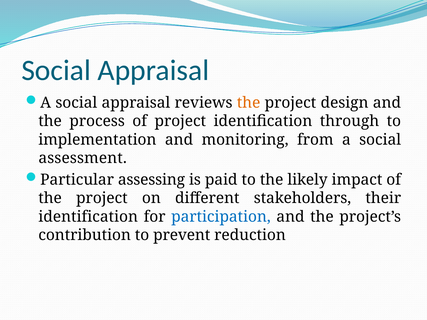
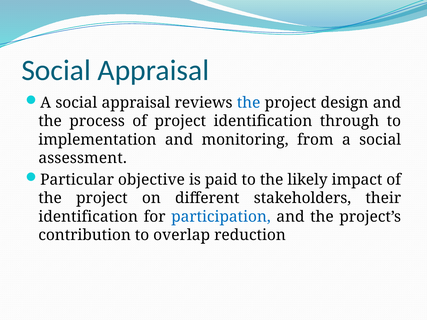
the at (249, 103) colour: orange -> blue
assessing: assessing -> objective
prevent: prevent -> overlap
